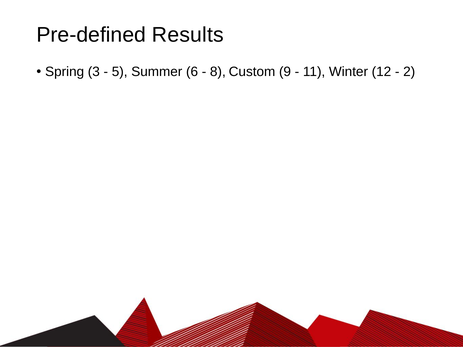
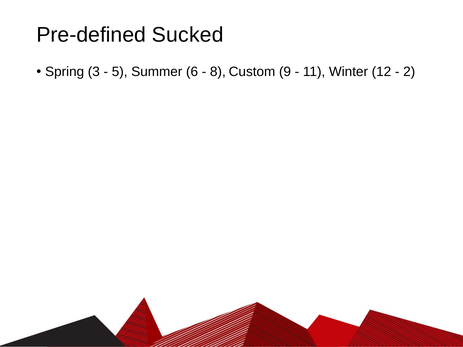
Results: Results -> Sucked
